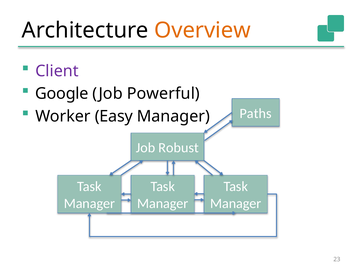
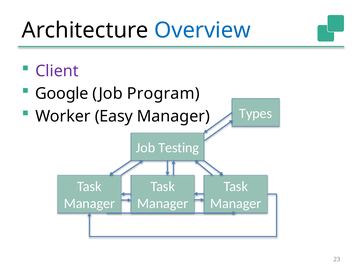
Overview colour: orange -> blue
Powerful: Powerful -> Program
Paths: Paths -> Types
Robust: Robust -> Testing
